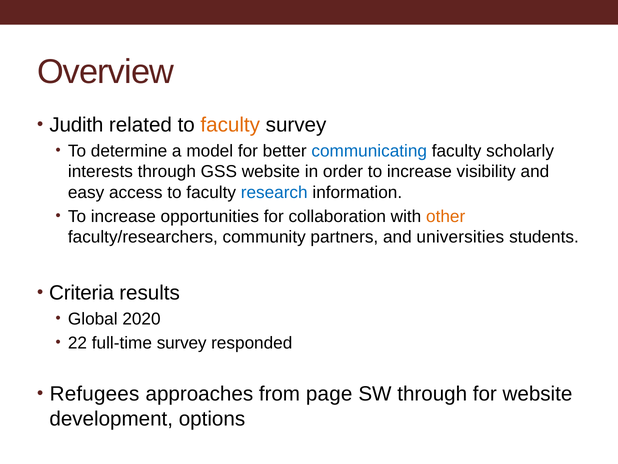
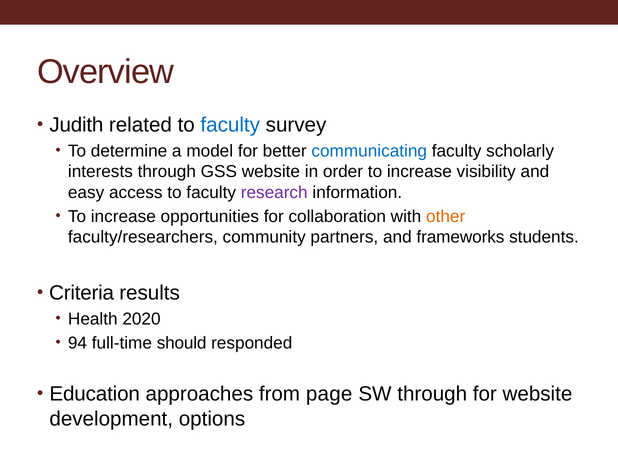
faculty at (230, 125) colour: orange -> blue
research colour: blue -> purple
universities: universities -> frameworks
Global: Global -> Health
22: 22 -> 94
full-time survey: survey -> should
Refugees: Refugees -> Education
